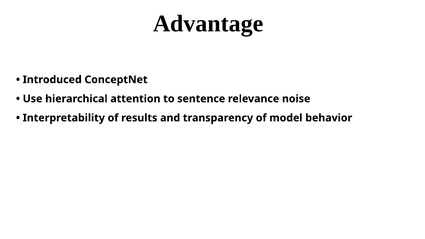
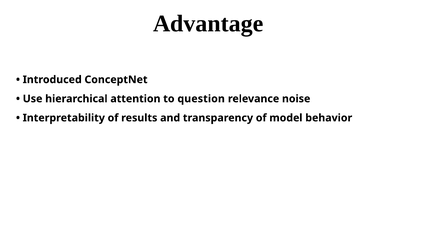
sentence: sentence -> question
